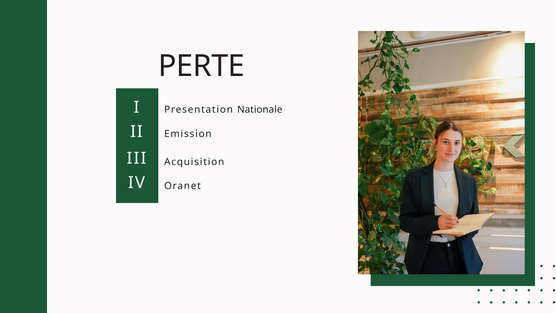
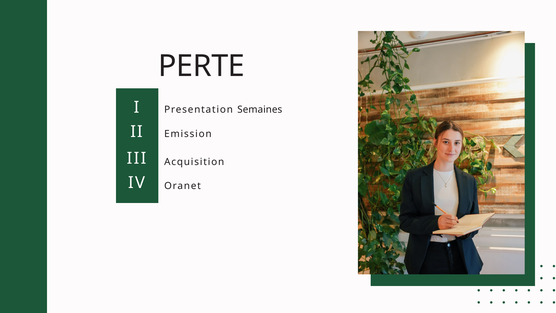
Nationale: Nationale -> Semaines
